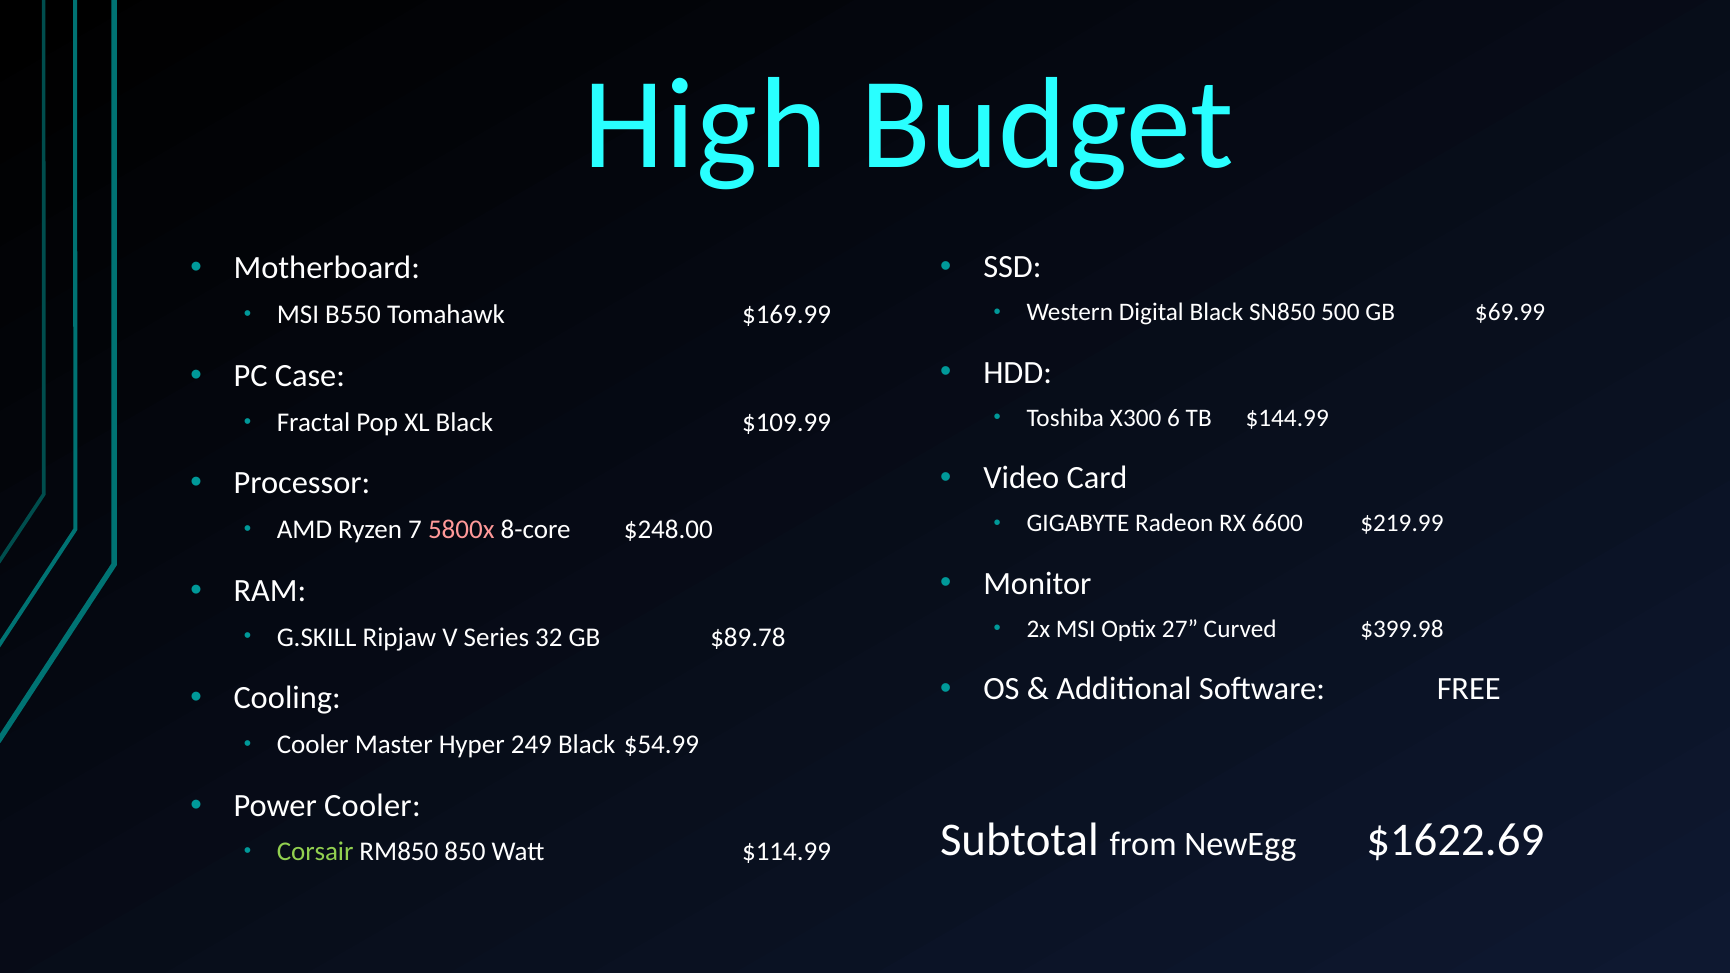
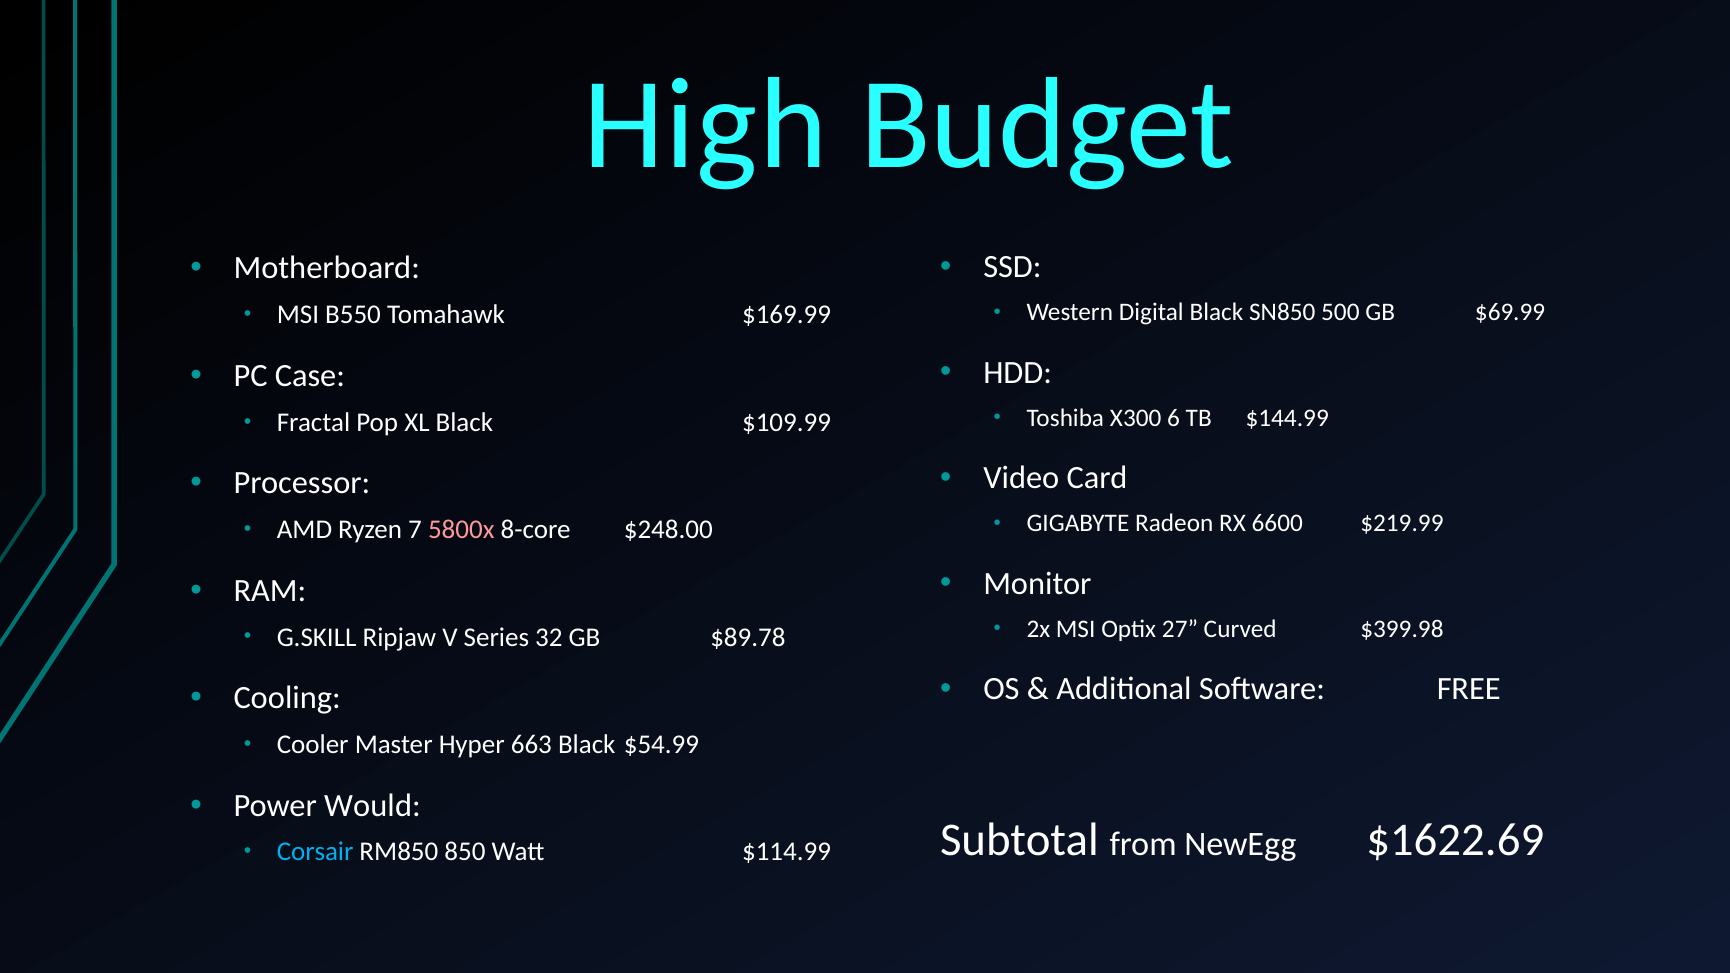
249: 249 -> 663
Power Cooler: Cooler -> Would
Corsair colour: light green -> light blue
